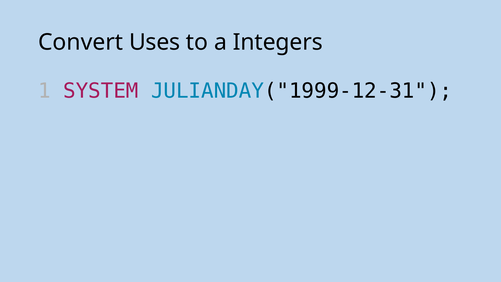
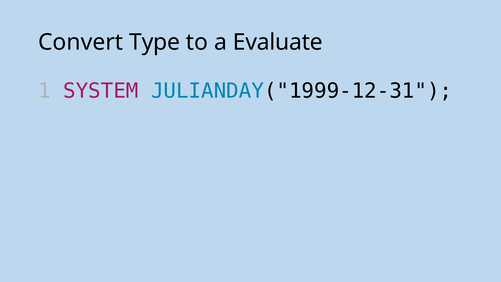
Uses: Uses -> Type
Integers: Integers -> Evaluate
